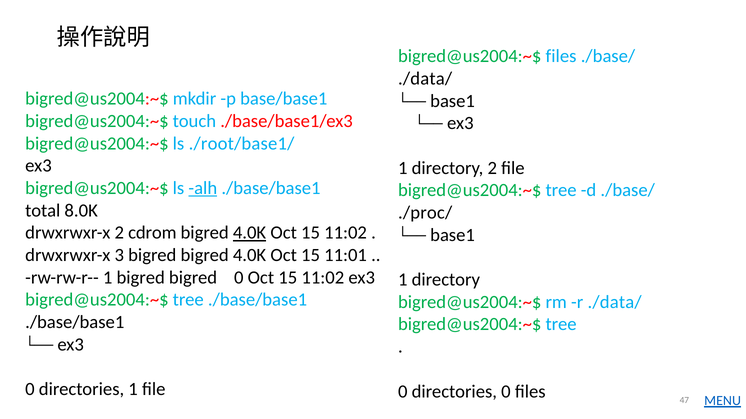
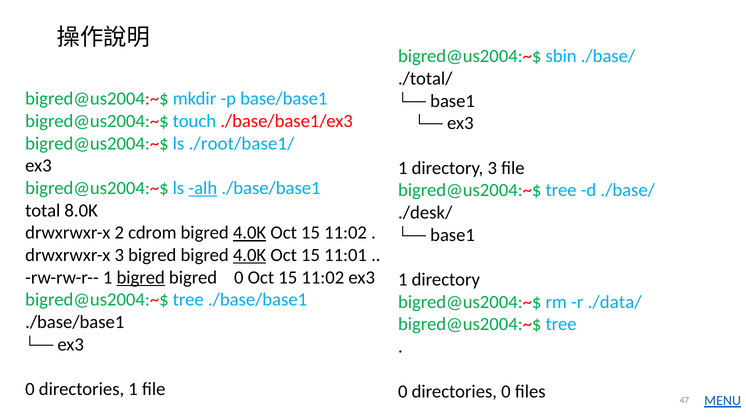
bigred@us2004:~$ files: files -> sbin
./data/ at (425, 79): ./data/ -> ./total/
directory 2: 2 -> 3
./proc/: ./proc/ -> ./desk/
4.0K at (250, 255) underline: none -> present
bigred at (141, 278) underline: none -> present
